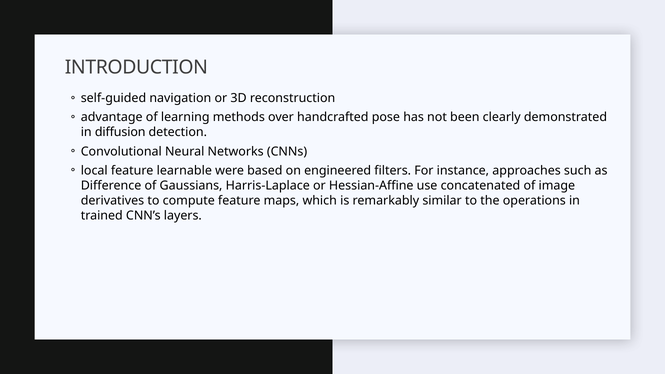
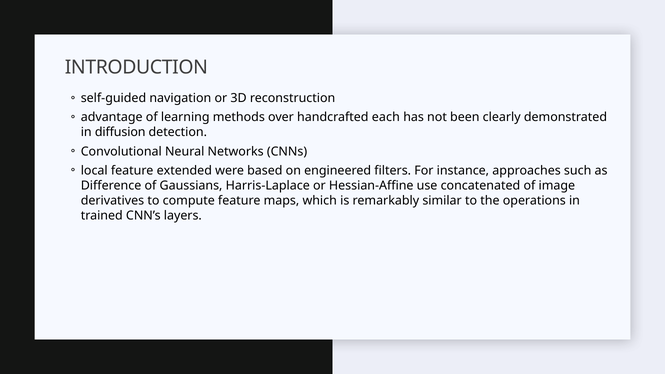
pose: pose -> each
learnable: learnable -> extended
